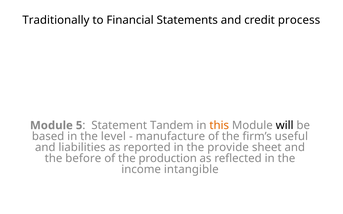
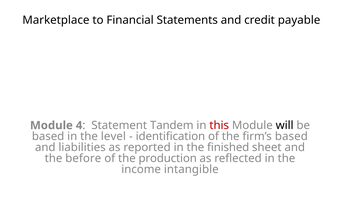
Traditionally: Traditionally -> Marketplace
process: process -> payable
5: 5 -> 4
this colour: orange -> red
manufacture: manufacture -> identification
firm’s useful: useful -> based
provide: provide -> finished
